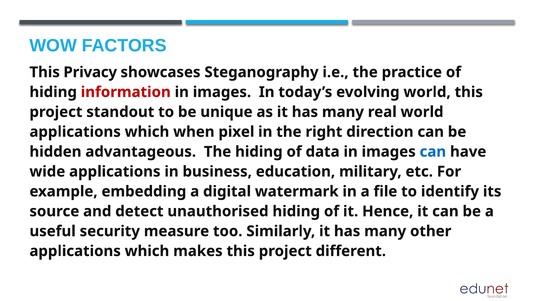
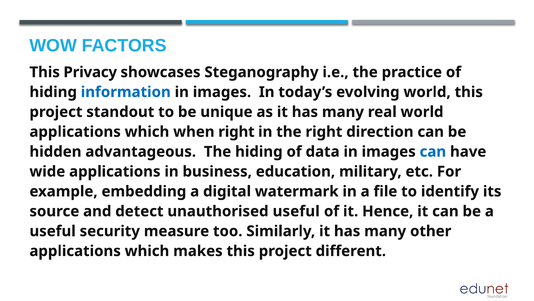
information colour: red -> blue
when pixel: pixel -> right
unauthorised hiding: hiding -> useful
